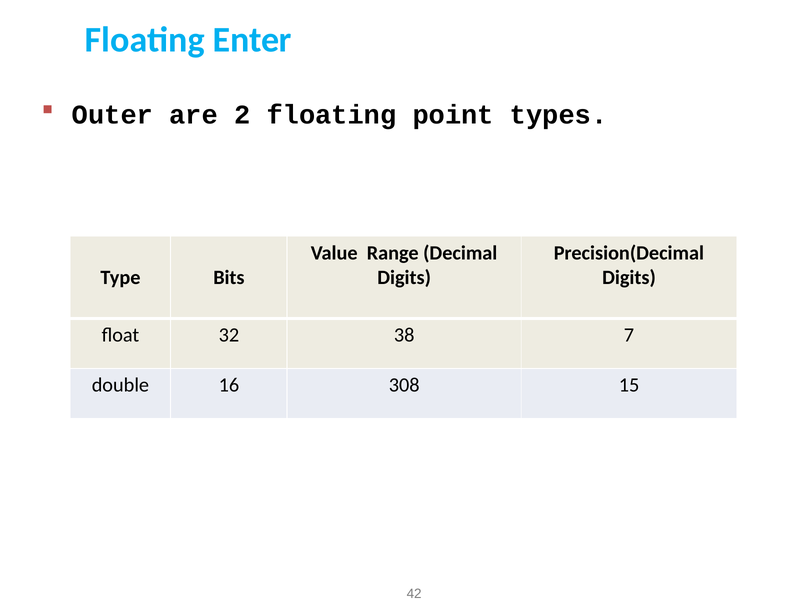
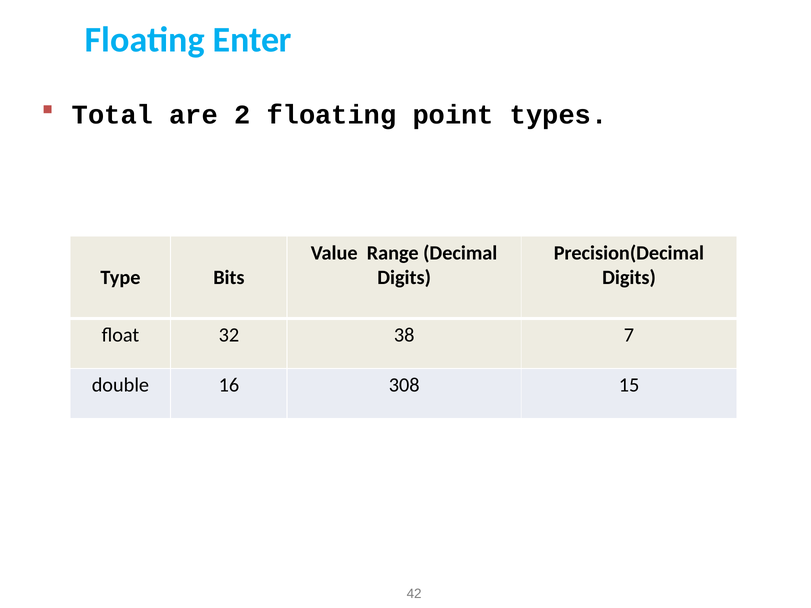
Outer: Outer -> Total
